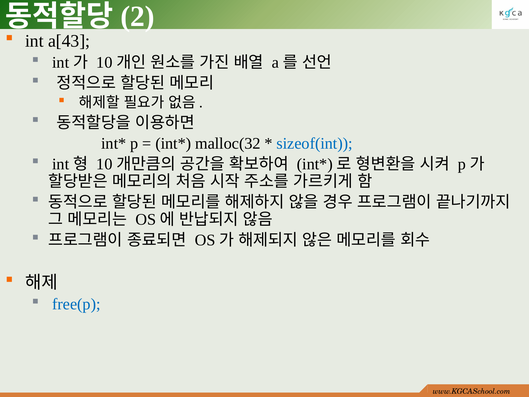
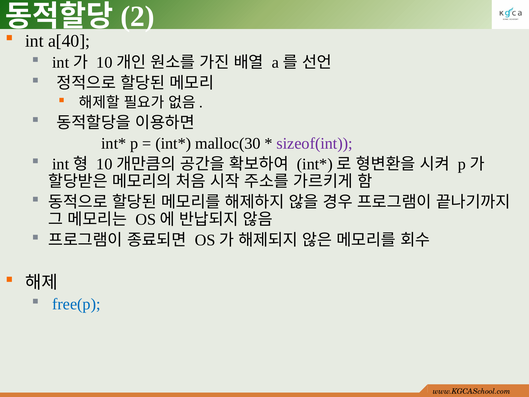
a[43: a[43 -> a[40
malloc(32: malloc(32 -> malloc(30
sizeof(int colour: blue -> purple
